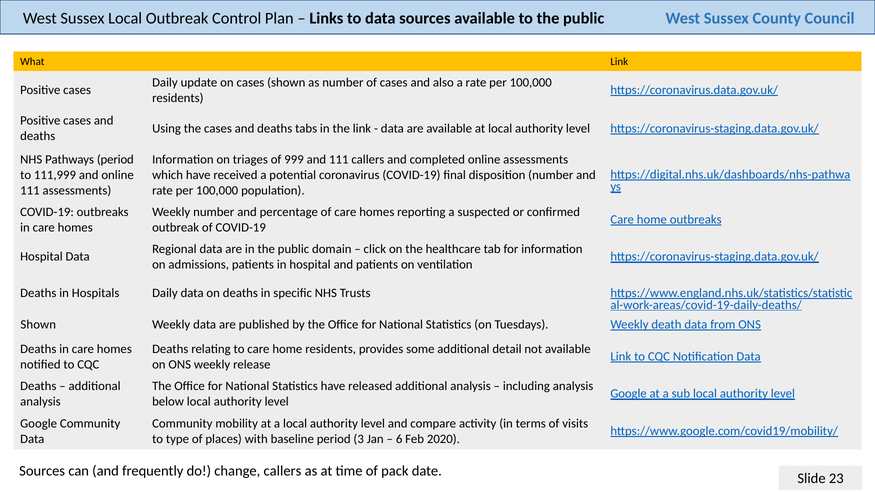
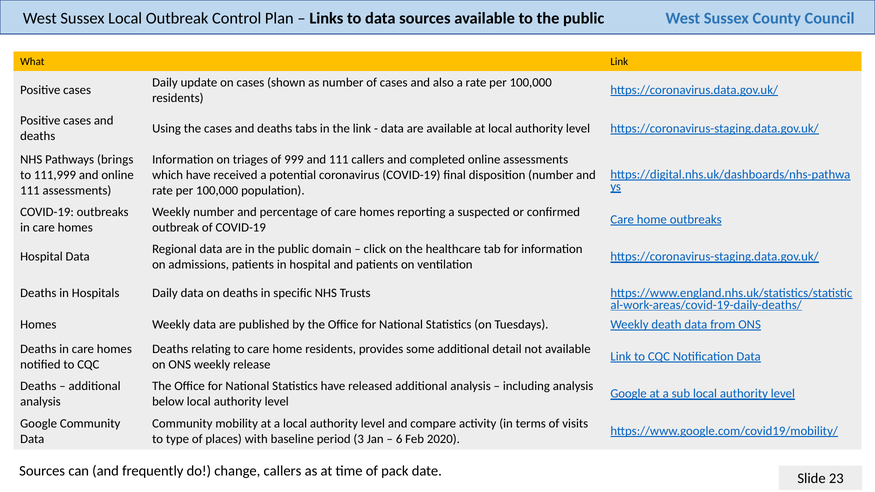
Pathways period: period -> brings
Shown at (38, 324): Shown -> Homes
